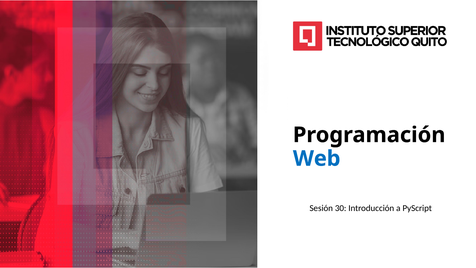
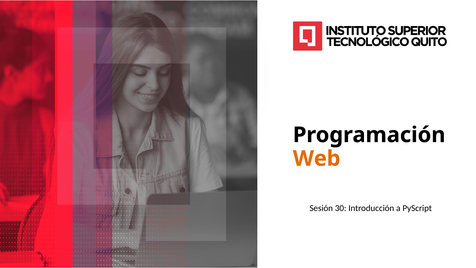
Web colour: blue -> orange
